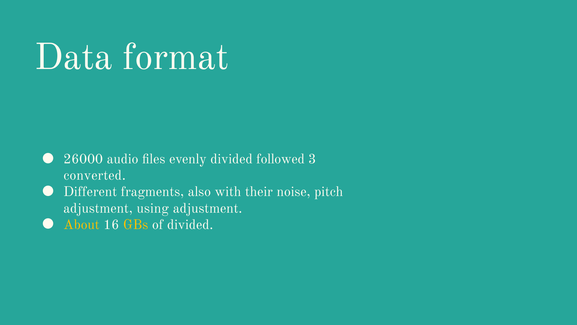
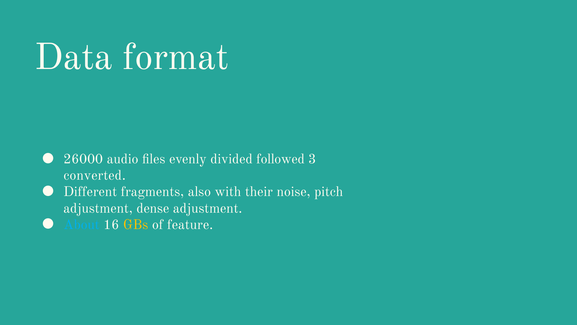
using: using -> dense
About colour: yellow -> light blue
of divided: divided -> feature
